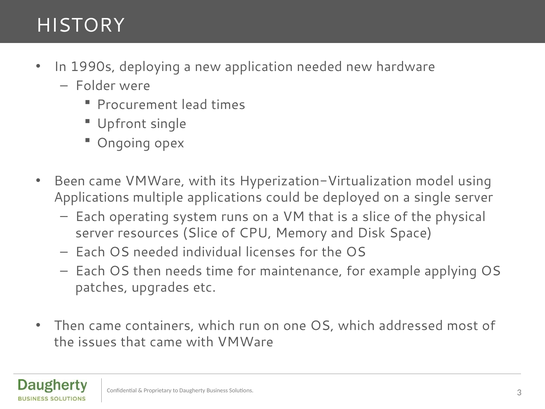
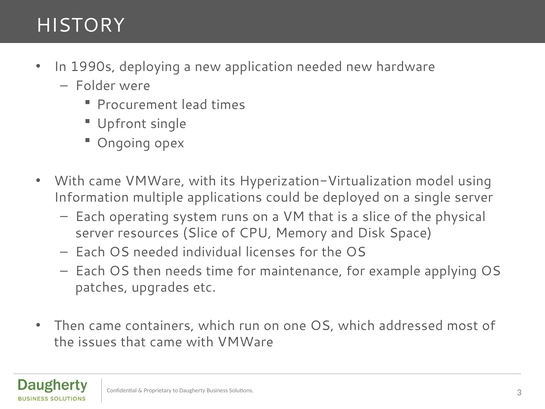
Been at (70, 181): Been -> With
Applications at (92, 197): Applications -> Information
